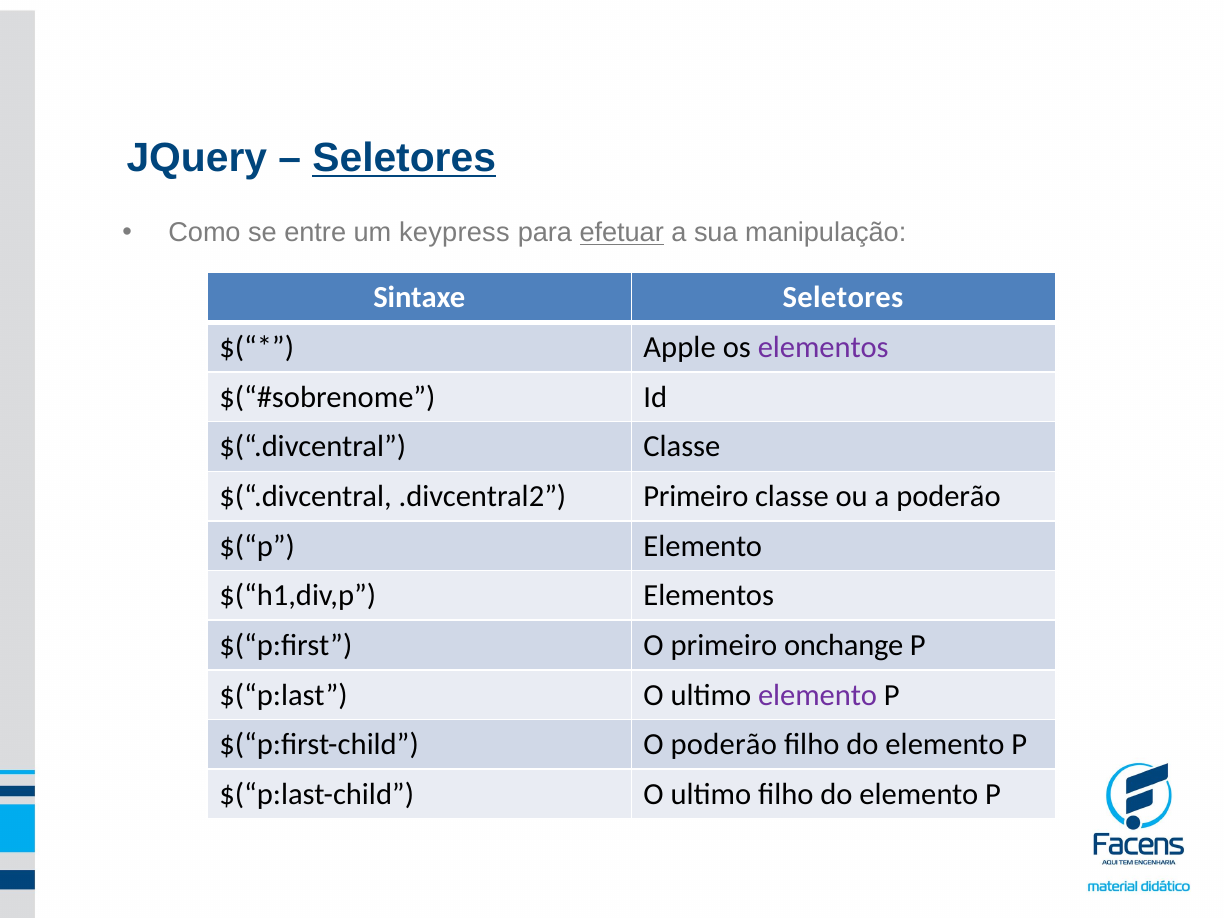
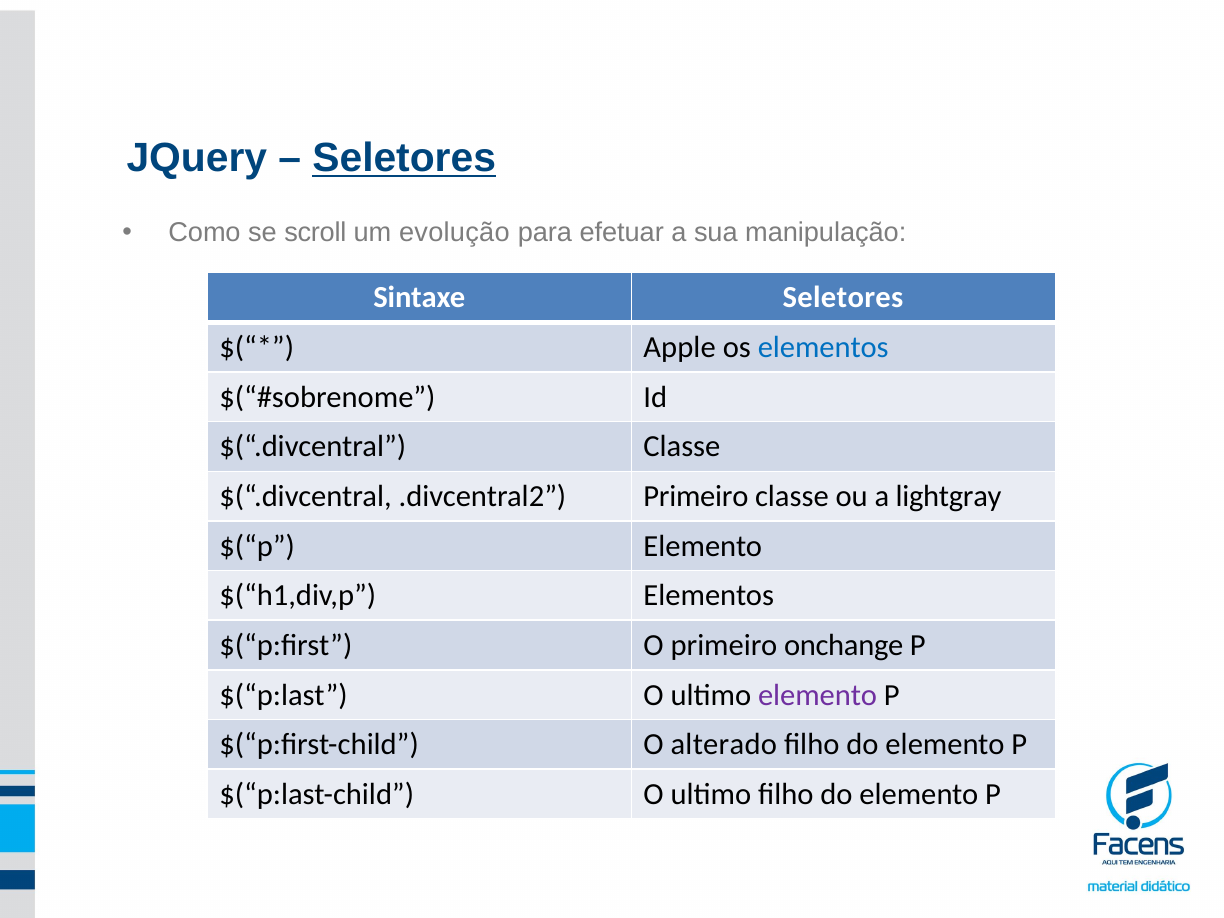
entre: entre -> scroll
keypress: keypress -> evolução
efetuar underline: present -> none
elementos at (823, 348) colour: purple -> blue
a poderão: poderão -> lightgray
O poderão: poderão -> alterado
